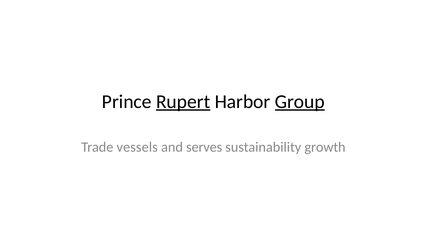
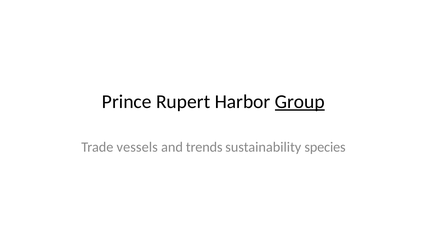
Rupert underline: present -> none
serves: serves -> trends
growth: growth -> species
